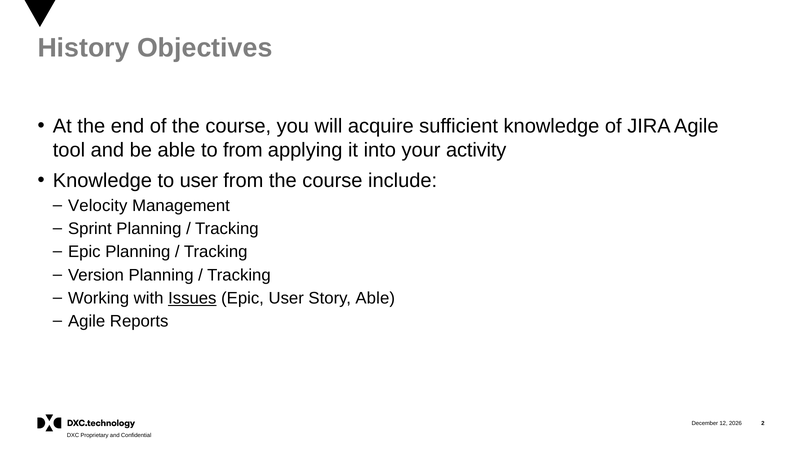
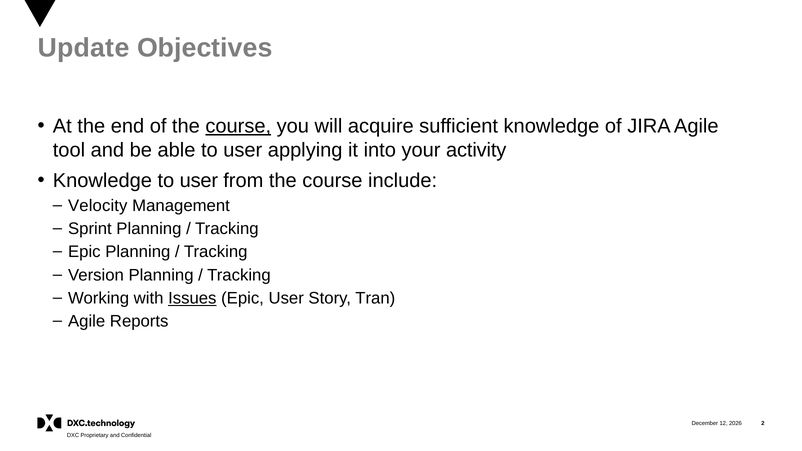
History: History -> Update
course at (238, 126) underline: none -> present
able to from: from -> user
Story Able: Able -> Tran
